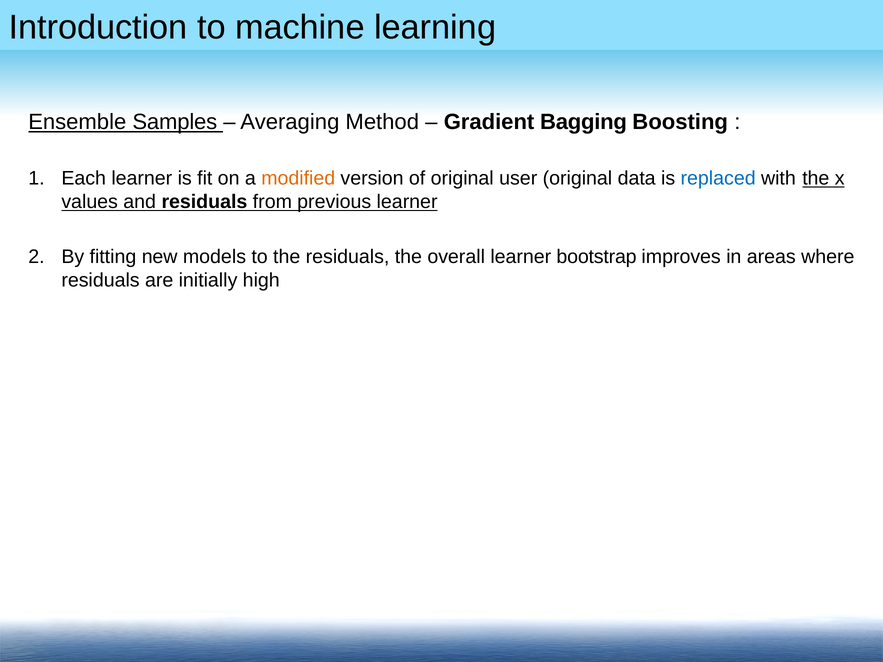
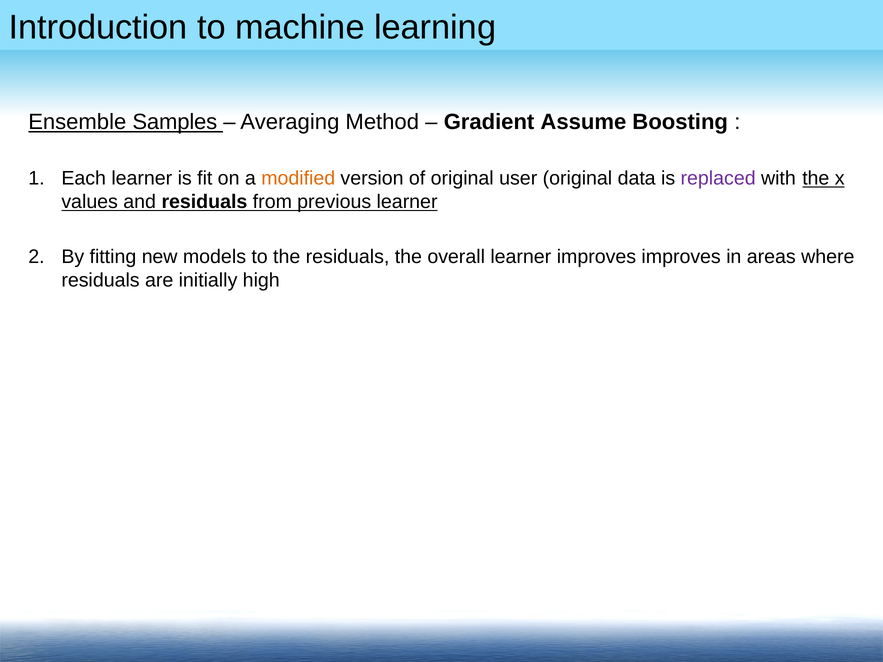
Bagging: Bagging -> Assume
replaced colour: blue -> purple
learner bootstrap: bootstrap -> improves
